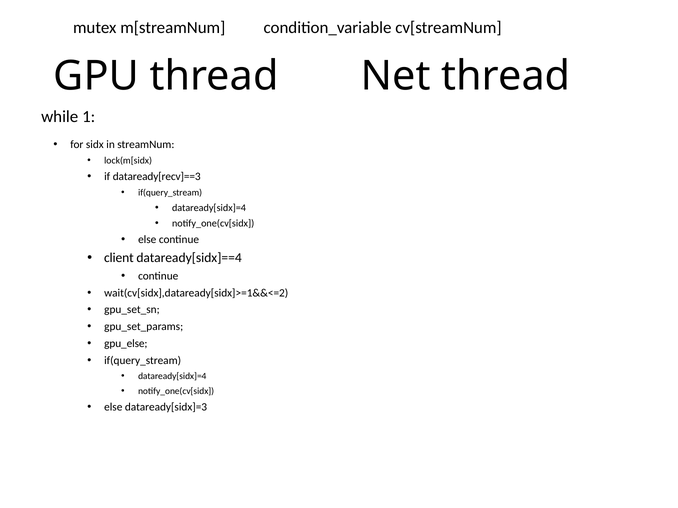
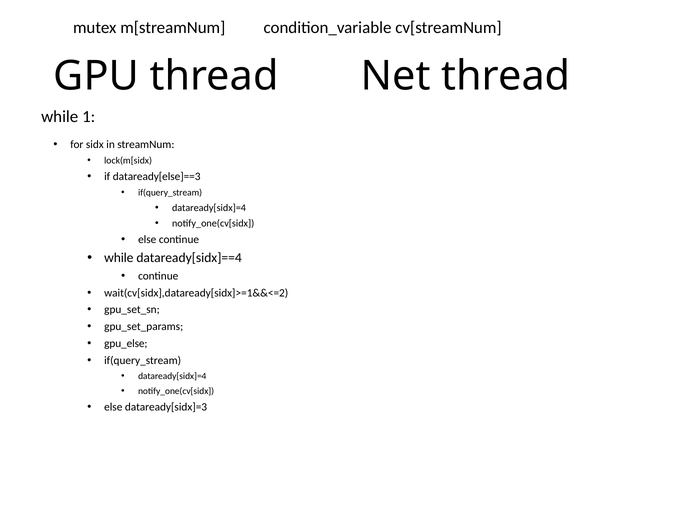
dataready[recv]==3: dataready[recv]==3 -> dataready[else]==3
client at (119, 258): client -> while
